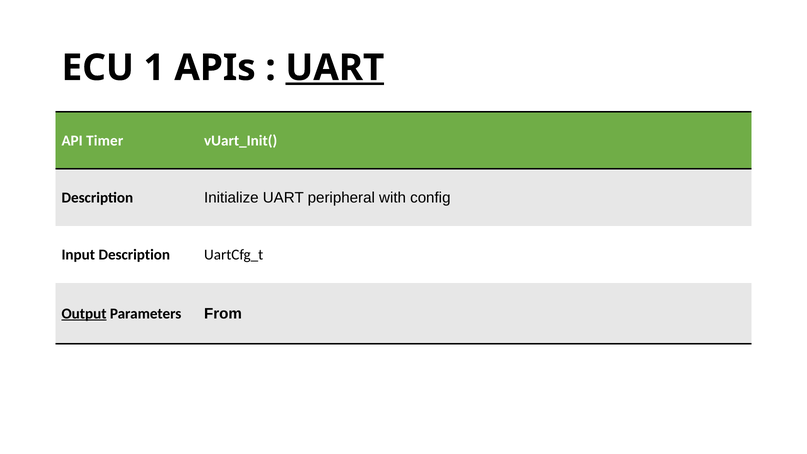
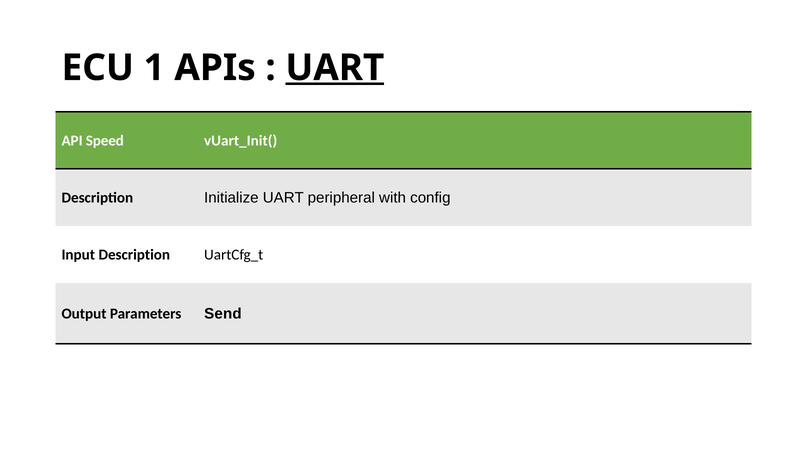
Timer: Timer -> Speed
Output underline: present -> none
From: From -> Send
